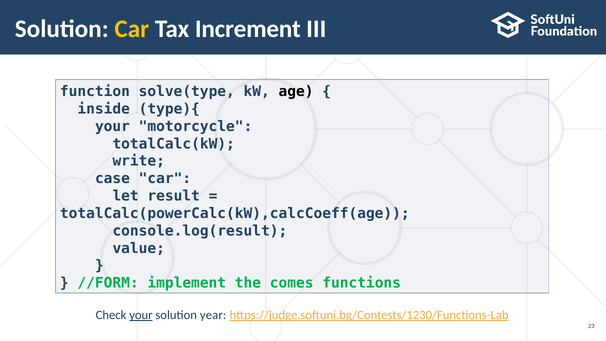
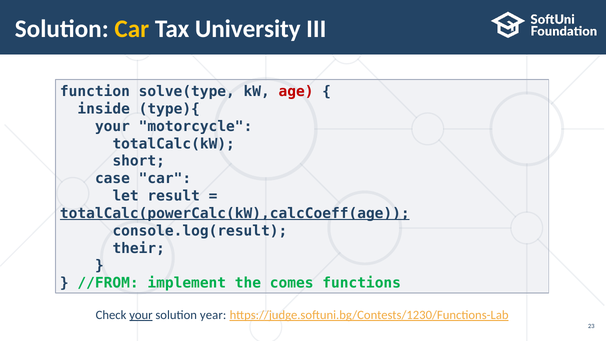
Increment: Increment -> University
age colour: black -> red
write: write -> short
totalCalc(powerCalc(kW),calcCoeff(age underline: none -> present
value: value -> their
//FORM: //FORM -> //FROM
